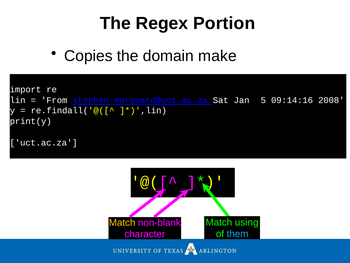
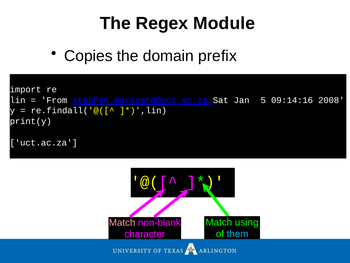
Portion: Portion -> Module
make: make -> prefix
Match at (122, 222) colour: yellow -> pink
